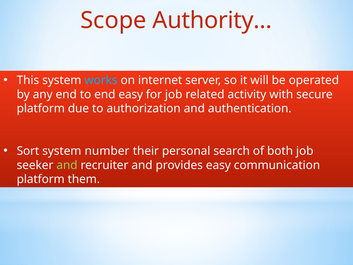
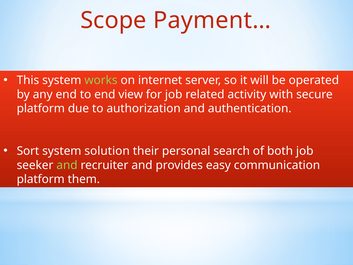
Authority…: Authority… -> Payment…
works colour: light blue -> light green
end easy: easy -> view
number: number -> solution
